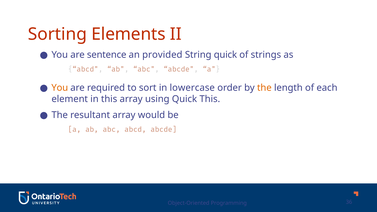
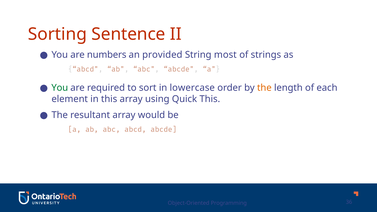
Elements: Elements -> Sentence
sentence: sentence -> numbers
String quick: quick -> most
You at (60, 88) colour: orange -> green
